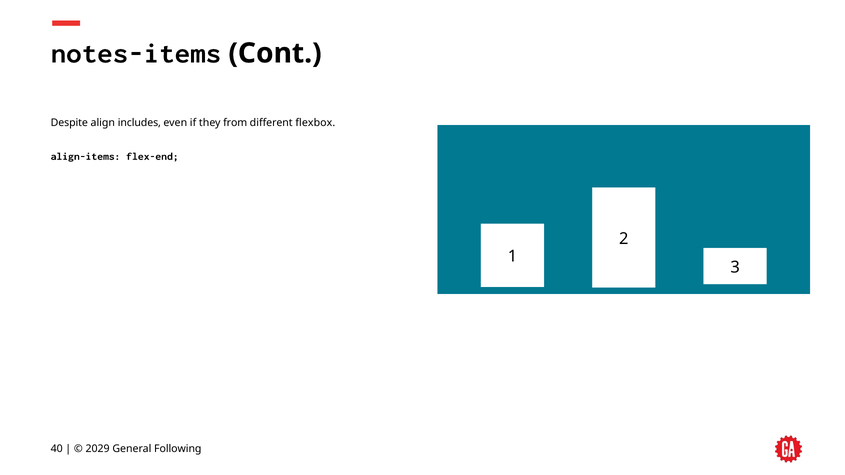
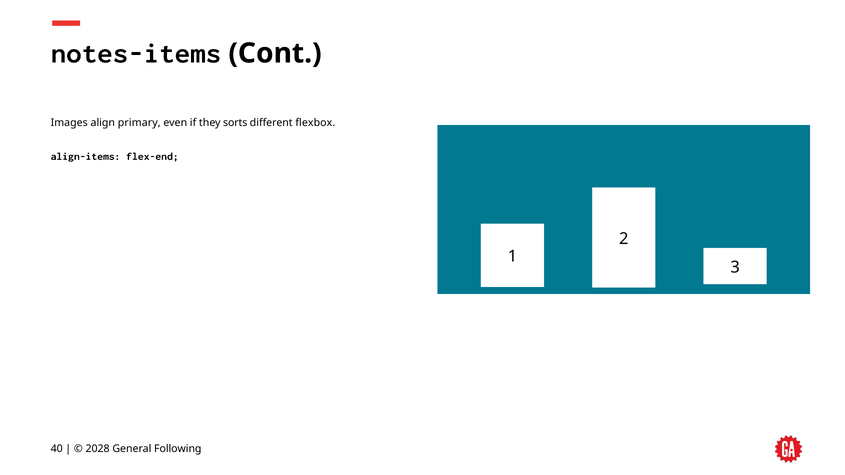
Despite: Despite -> Images
includes: includes -> primary
from: from -> sorts
2029: 2029 -> 2028
